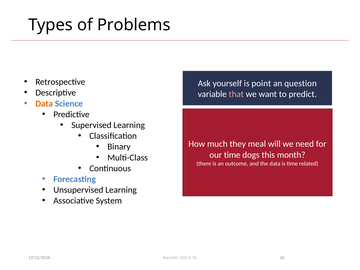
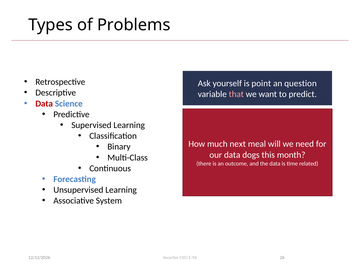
Data at (44, 104) colour: orange -> red
they: they -> next
our time: time -> data
